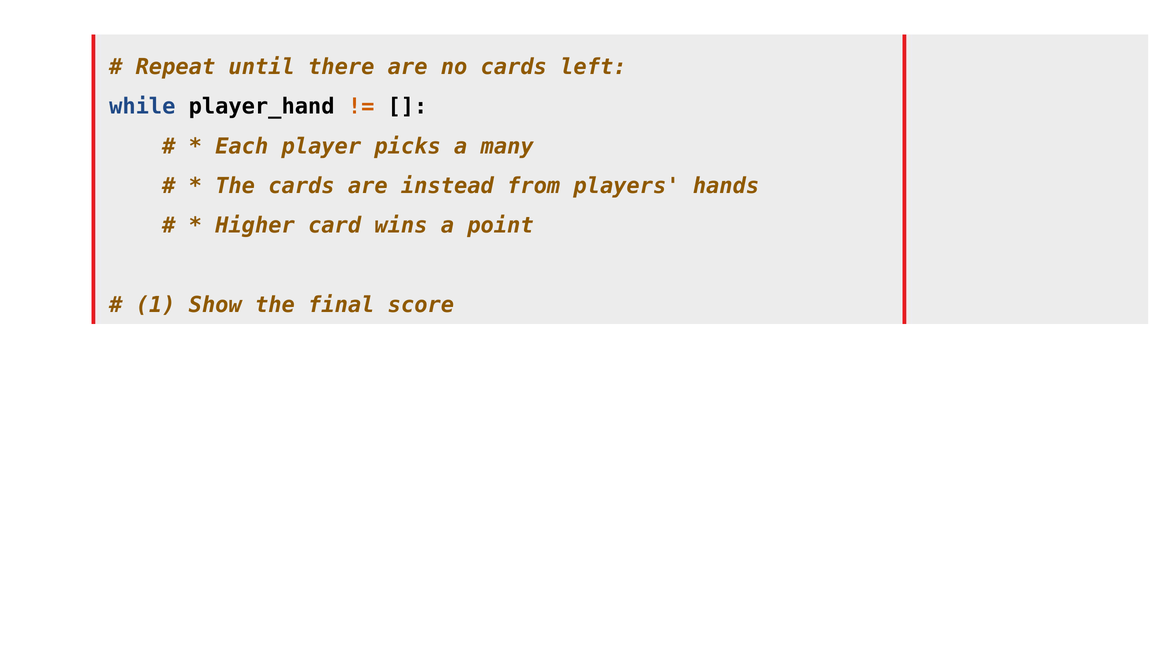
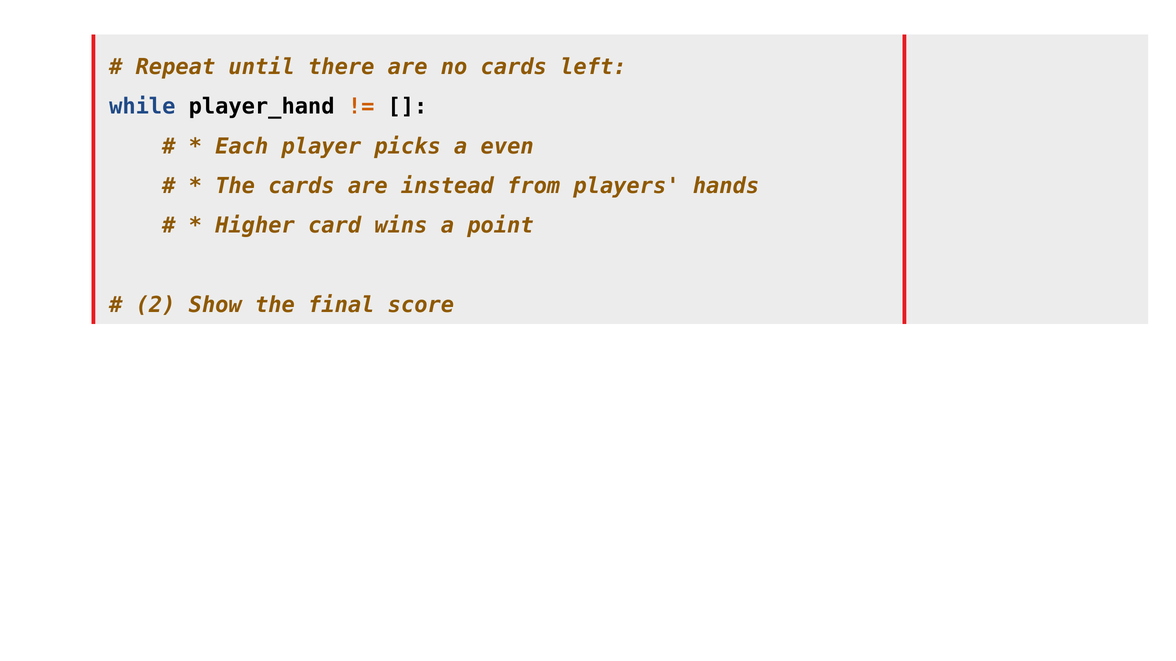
many: many -> even
1: 1 -> 2
